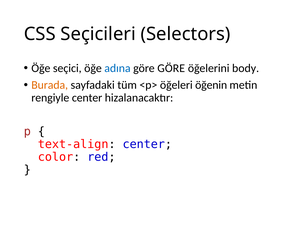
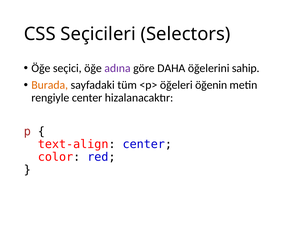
adına colour: blue -> purple
göre GÖRE: GÖRE -> DAHA
body: body -> sahip
